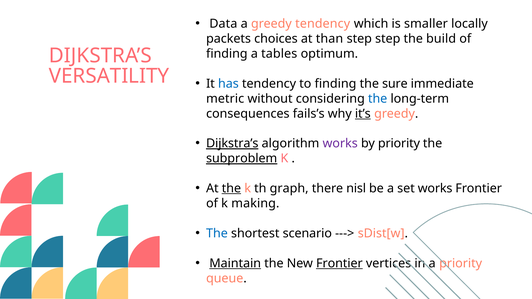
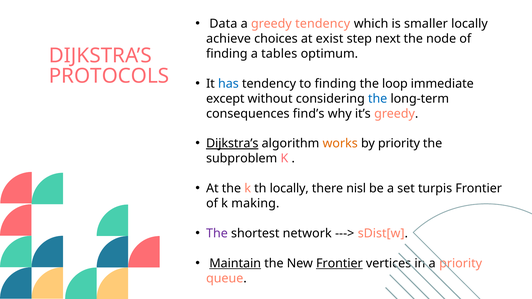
packets: packets -> achieve
than: than -> exist
step step: step -> next
build: build -> node
VERSATILITY: VERSATILITY -> PROTOCOLS
sure: sure -> loop
metric: metric -> except
fails’s: fails’s -> find’s
it’s underline: present -> none
works at (340, 144) colour: purple -> orange
subproblem underline: present -> none
the at (231, 189) underline: present -> none
th graph: graph -> locally
set works: works -> turpis
The at (217, 234) colour: blue -> purple
scenario: scenario -> network
